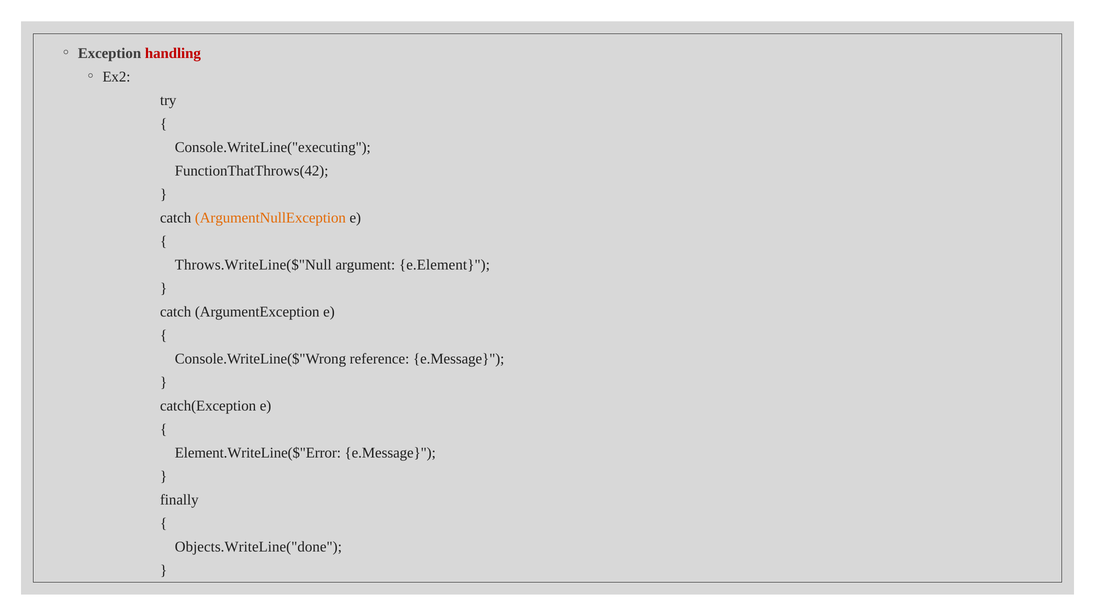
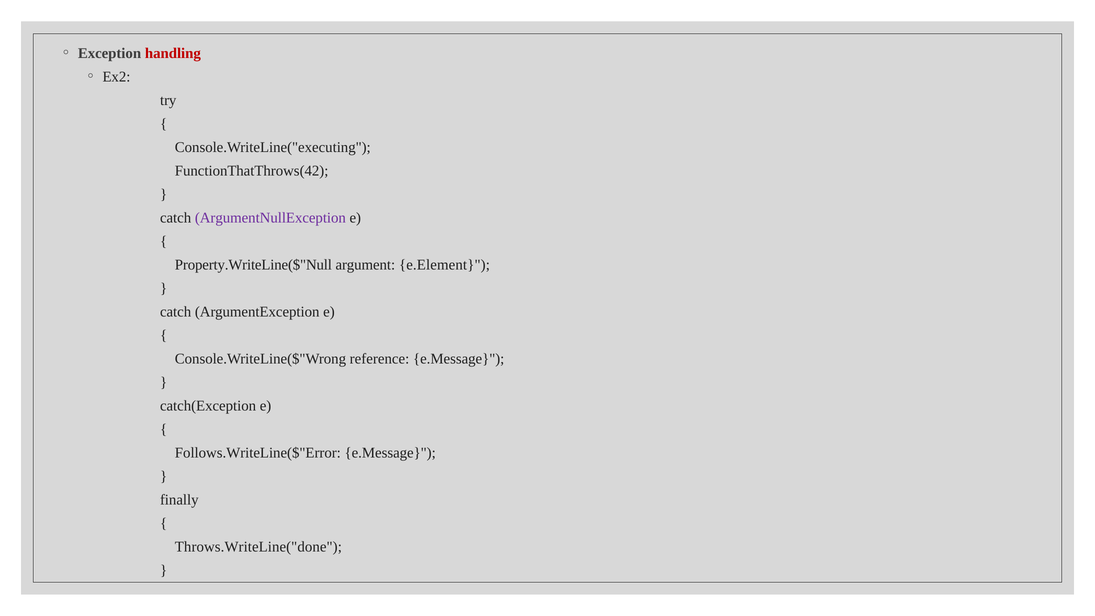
ArgumentNullException colour: orange -> purple
Throws.WriteLine($"Null: Throws.WriteLine($"Null -> Property.WriteLine($"Null
Element.WriteLine($"Error: Element.WriteLine($"Error -> Follows.WriteLine($"Error
Objects.WriteLine("done: Objects.WriteLine("done -> Throws.WriteLine("done
